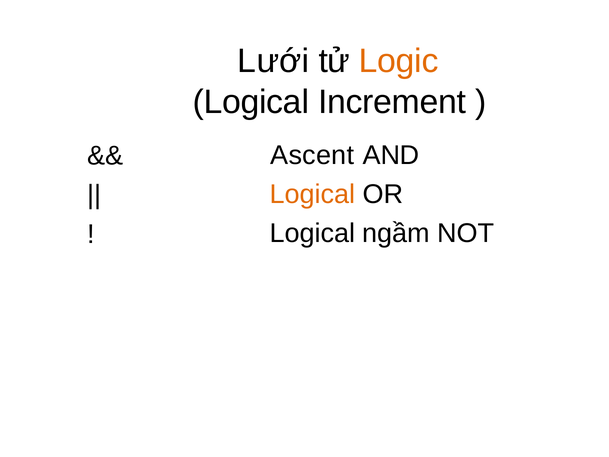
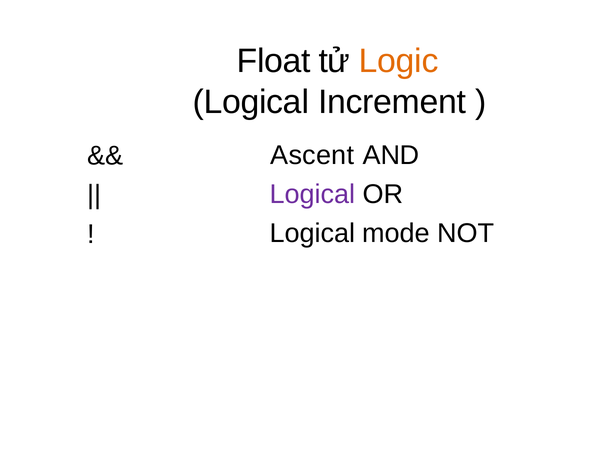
Lưới: Lưới -> Float
Logical at (312, 194) colour: orange -> purple
ngầm: ngầm -> mode
